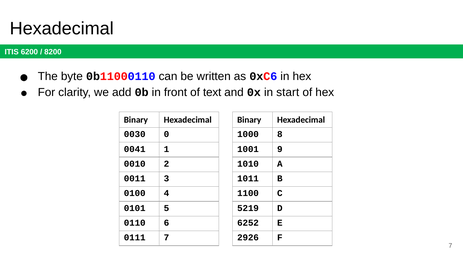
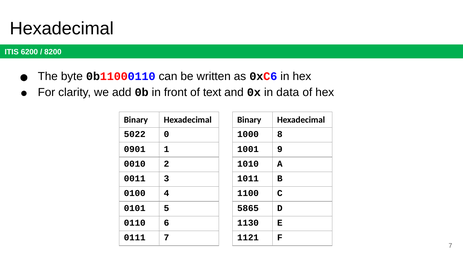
start: start -> data
0030: 0030 -> 5022
0041: 0041 -> 0901
5219: 5219 -> 5865
6252: 6252 -> 1130
2926: 2926 -> 1121
